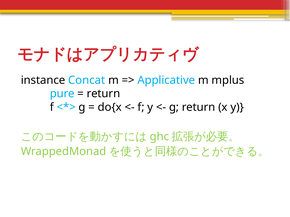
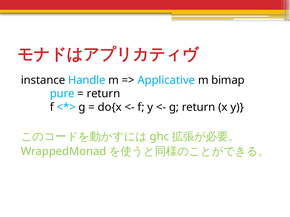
Concat: Concat -> Handle
mplus: mplus -> bimap
